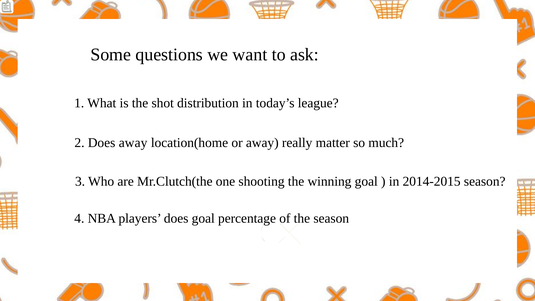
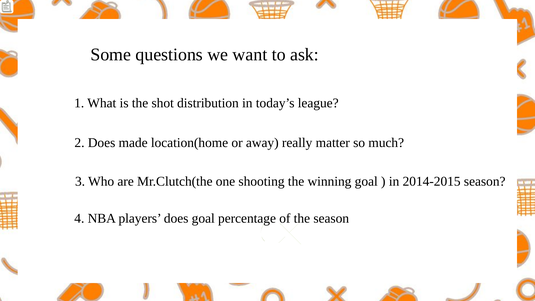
Does away: away -> made
